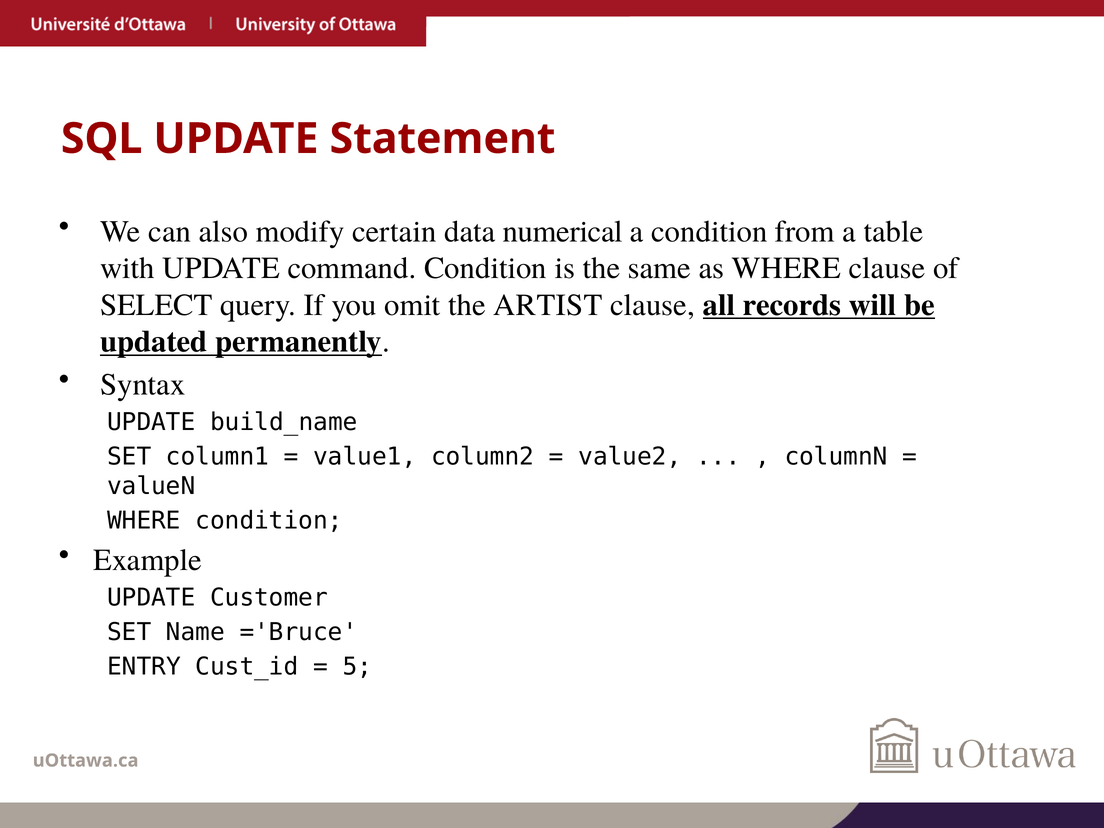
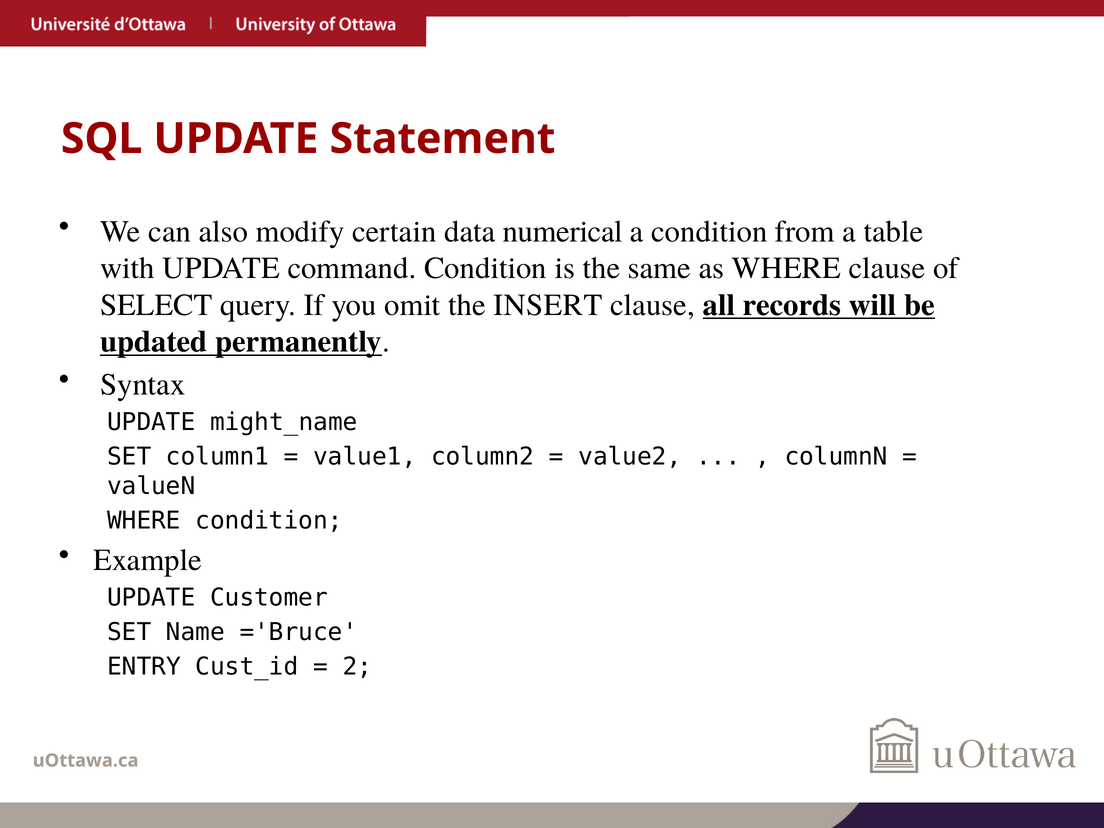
ARTIST: ARTIST -> INSERT
build_name: build_name -> might_name
5: 5 -> 2
